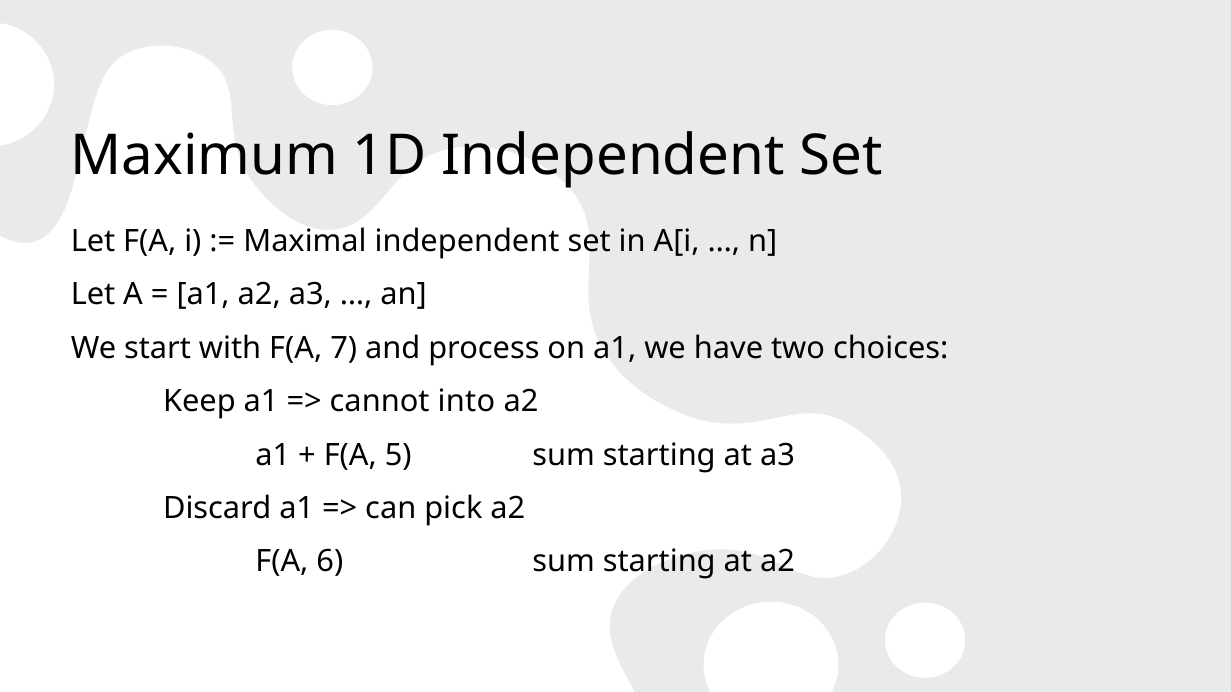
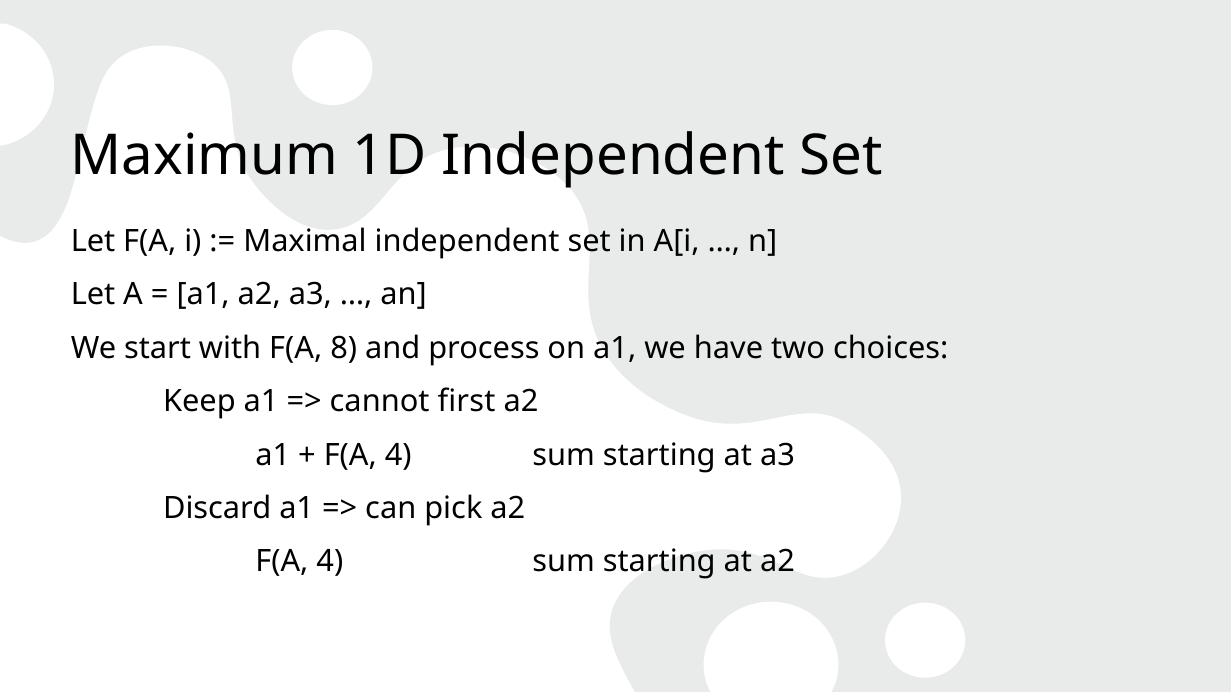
7: 7 -> 8
into: into -> first
5 at (398, 455): 5 -> 4
6 at (330, 562): 6 -> 4
